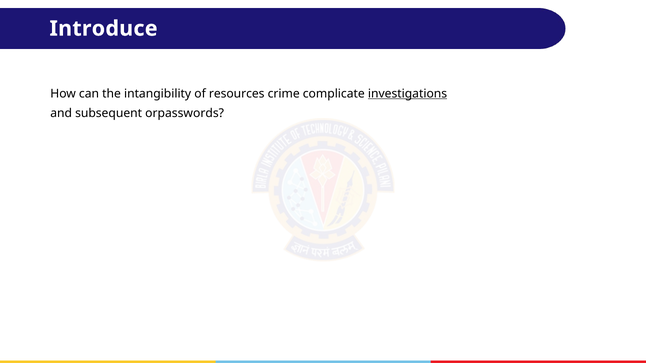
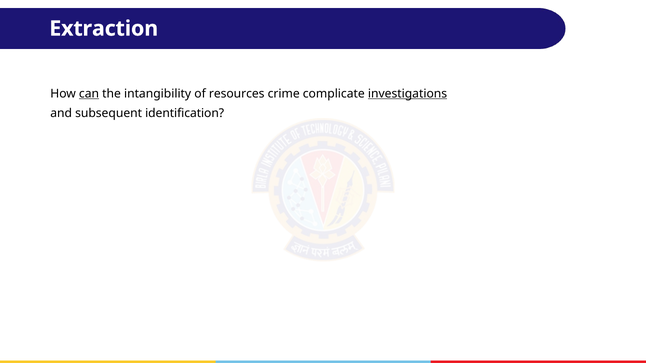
Introduce: Introduce -> Extraction
can underline: none -> present
orpasswords: orpasswords -> identification
